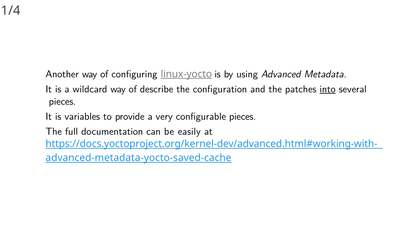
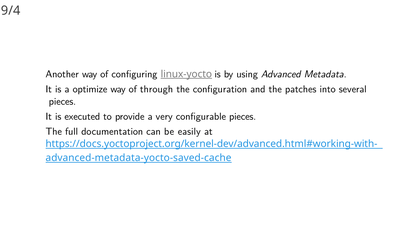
1/4: 1/4 -> 9/4
wildcard: wildcard -> optimize
describe: describe -> through
into underline: present -> none
variables: variables -> executed
